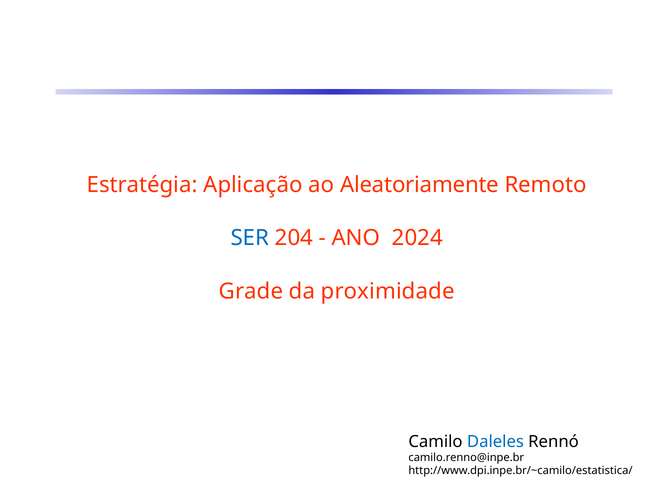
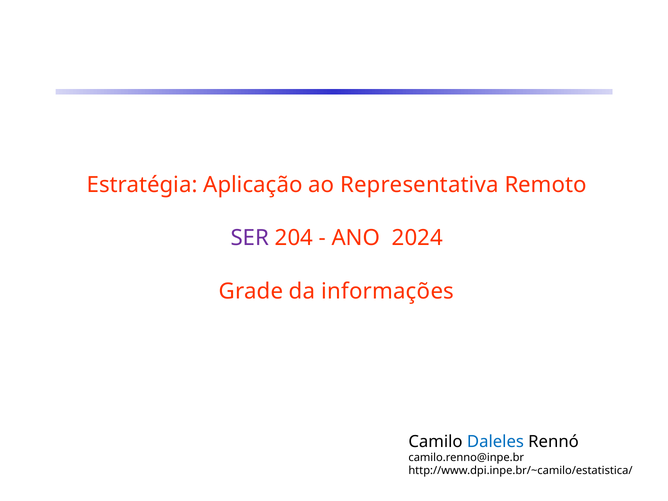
Aleatoriamente: Aleatoriamente -> Representativa
SER colour: blue -> purple
proximidade: proximidade -> informações
